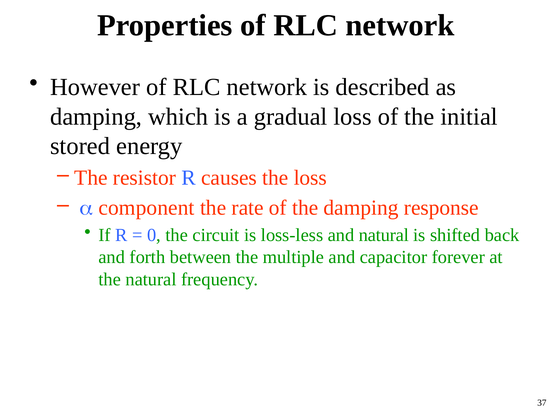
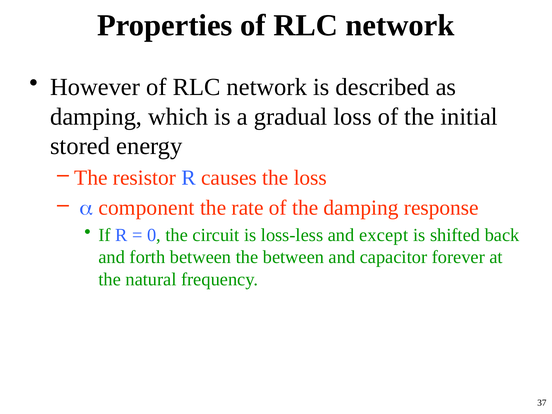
and natural: natural -> except
the multiple: multiple -> between
